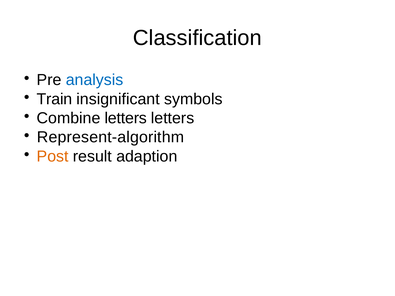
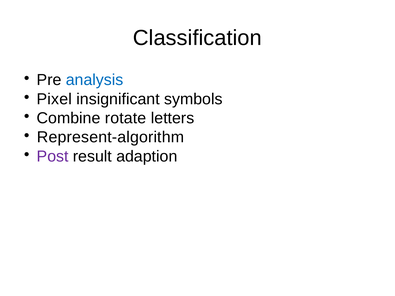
Train: Train -> Pixel
Combine letters: letters -> rotate
Post colour: orange -> purple
